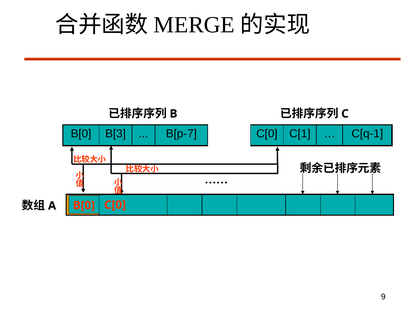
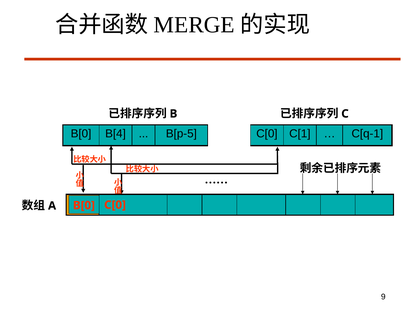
B[3: B[3 -> B[4
B[p-7: B[p-7 -> B[p-5
